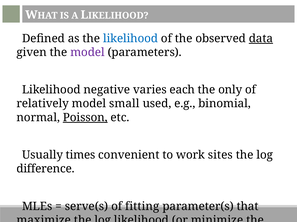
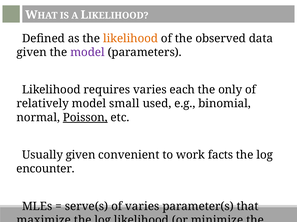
likelihood at (131, 39) colour: blue -> orange
data underline: present -> none
Likelihood negative: negative -> requires
Usually times: times -> given
sites: sites -> facts
difference: difference -> encounter
of fitting: fitting -> varies
